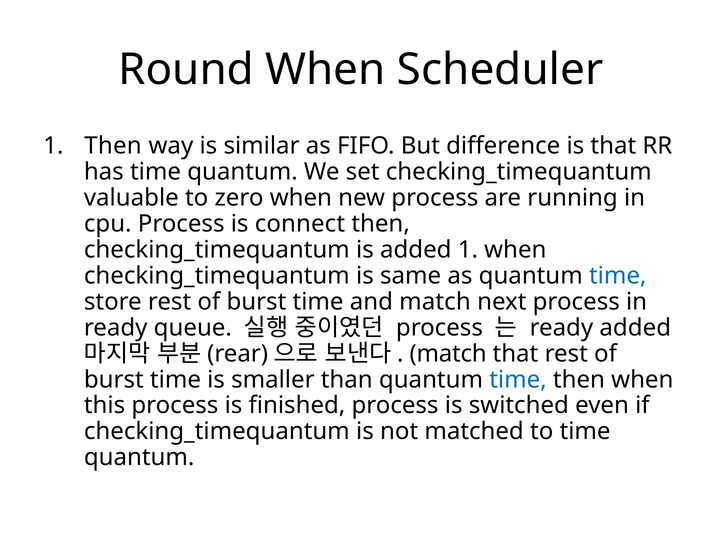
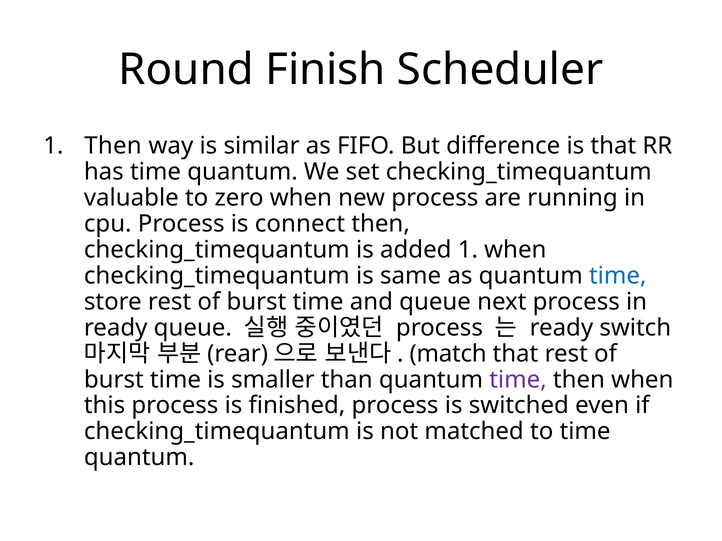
Round When: When -> Finish
and match: match -> queue
ready added: added -> switch
time at (518, 380) colour: blue -> purple
